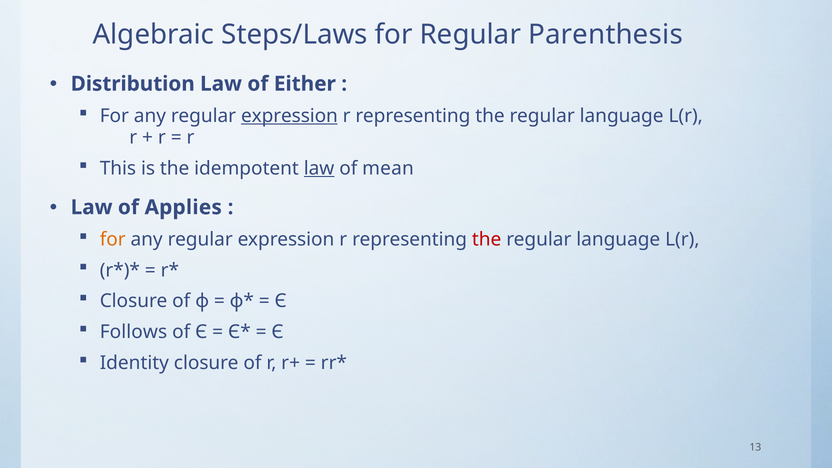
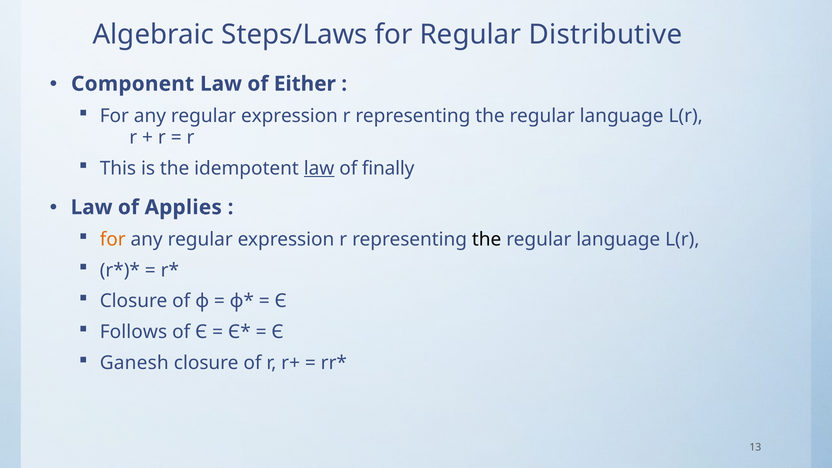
Parenthesis: Parenthesis -> Distributive
Distribution: Distribution -> Component
expression at (289, 116) underline: present -> none
mean: mean -> finally
the at (487, 239) colour: red -> black
Identity: Identity -> Ganesh
